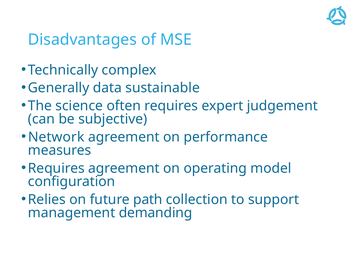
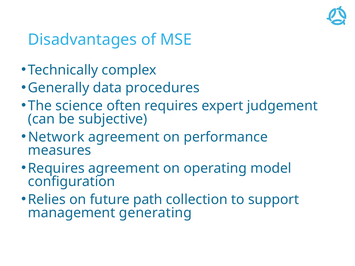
sustainable: sustainable -> procedures
demanding: demanding -> generating
